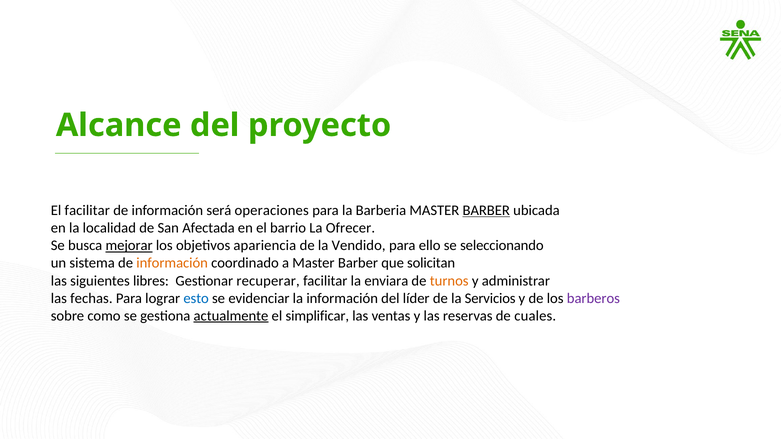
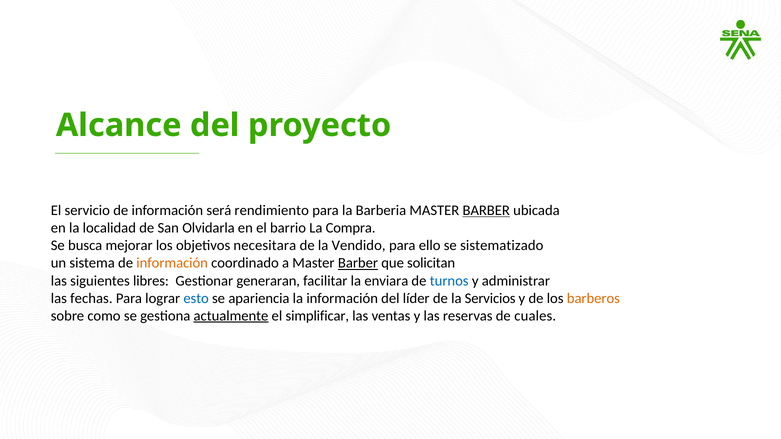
El facilitar: facilitar -> servicio
operaciones: operaciones -> rendimiento
Afectada: Afectada -> Olvidarla
Ofrecer: Ofrecer -> Compra
mejorar underline: present -> none
apariencia: apariencia -> necesitara
seleccionando: seleccionando -> sistematizado
Barber at (358, 263) underline: none -> present
recuperar: recuperar -> generaran
turnos colour: orange -> blue
evidenciar: evidenciar -> apariencia
barberos colour: purple -> orange
